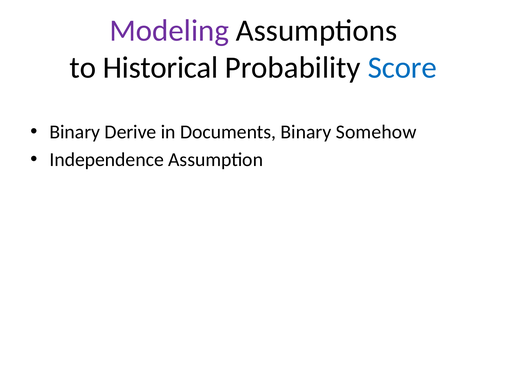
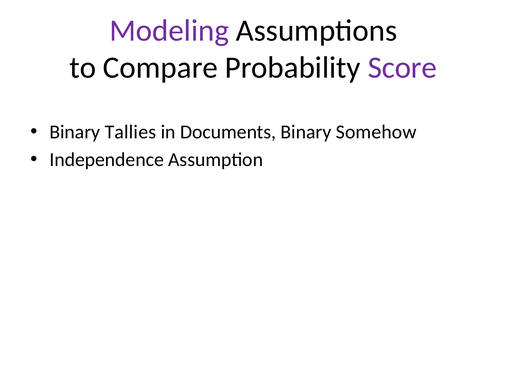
Historical: Historical -> Compare
Score colour: blue -> purple
Derive: Derive -> Tallies
